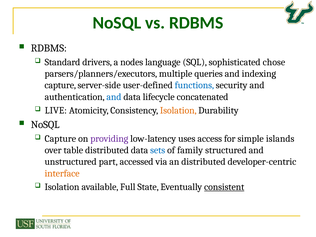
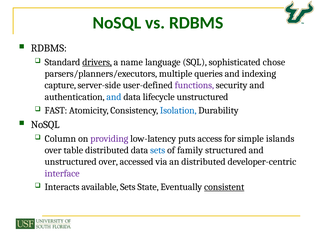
drivers underline: none -> present
nodes: nodes -> name
functions colour: blue -> purple
lifecycle concatenated: concatenated -> unstructured
LIVE: LIVE -> FAST
Isolation at (178, 110) colour: orange -> blue
Capture at (60, 139): Capture -> Column
uses: uses -> puts
unstructured part: part -> over
interface colour: orange -> purple
Isolation at (62, 187): Isolation -> Interacts
available Full: Full -> Sets
